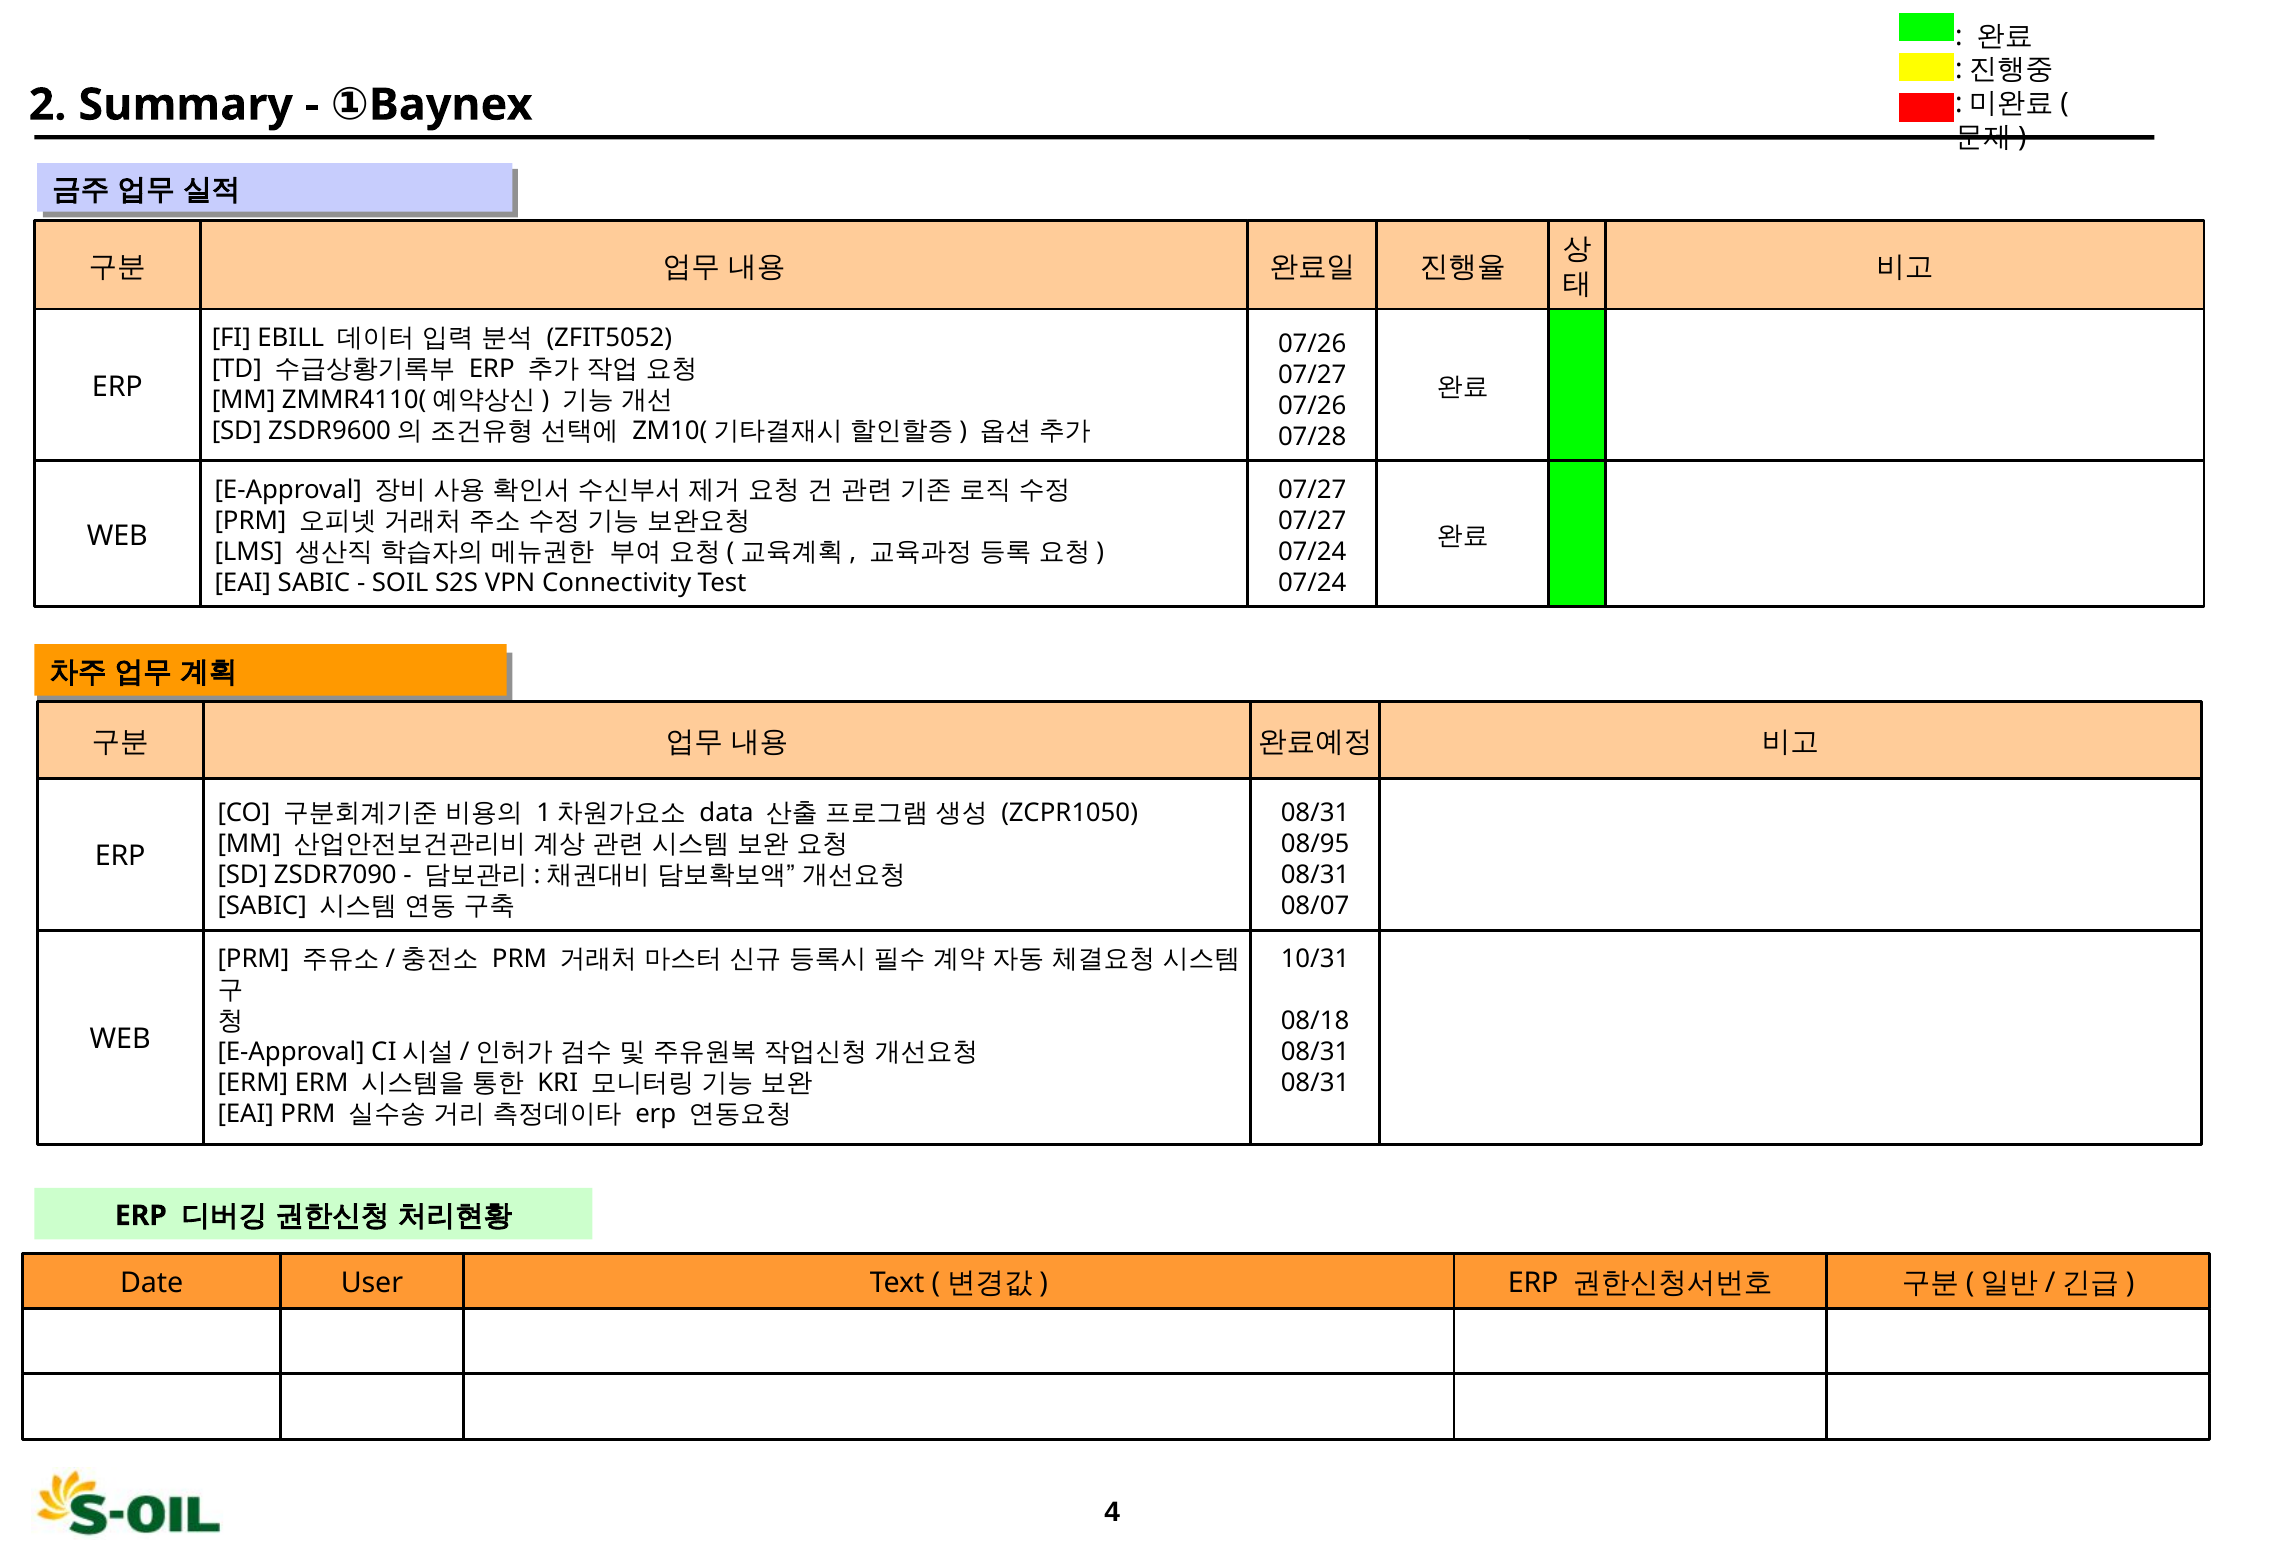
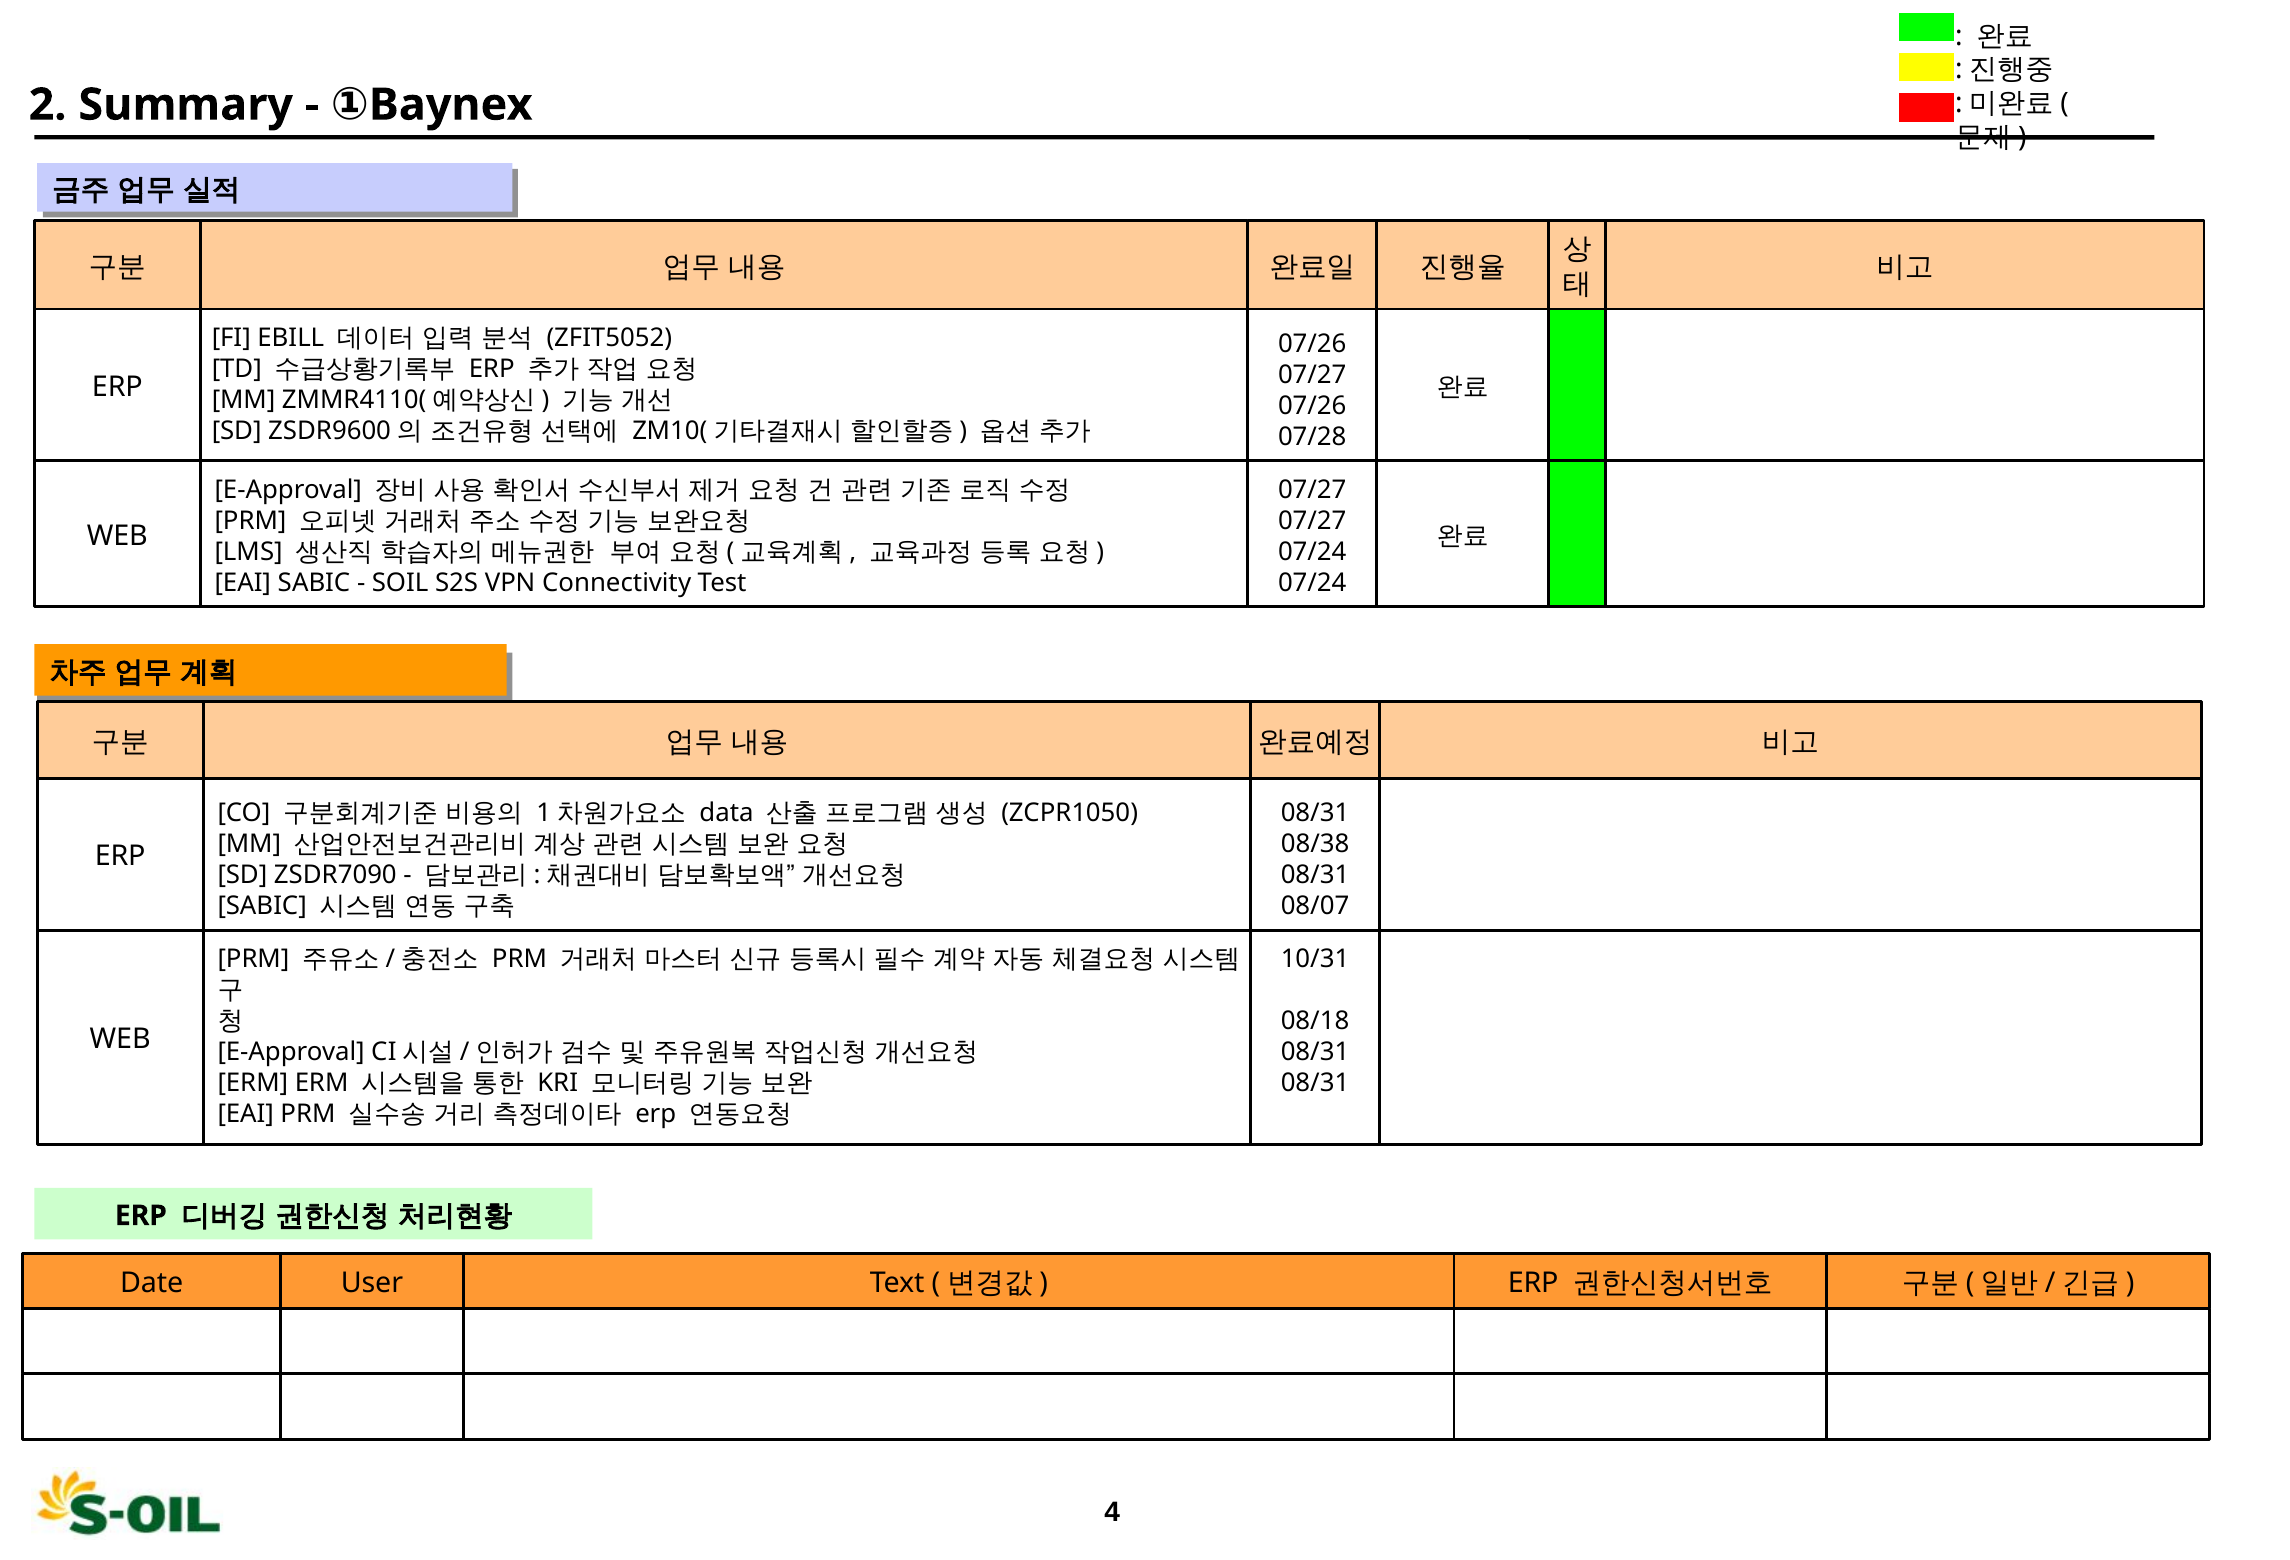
08/95: 08/95 -> 08/38
